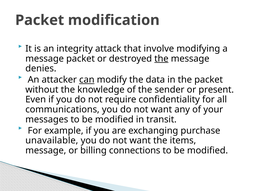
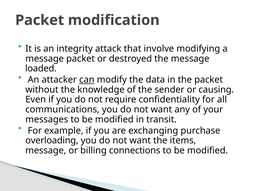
the at (161, 58) underline: present -> none
denies: denies -> loaded
present: present -> causing
unavailable: unavailable -> overloading
